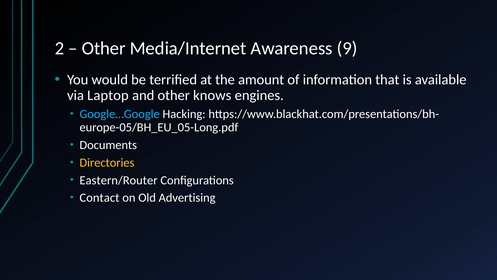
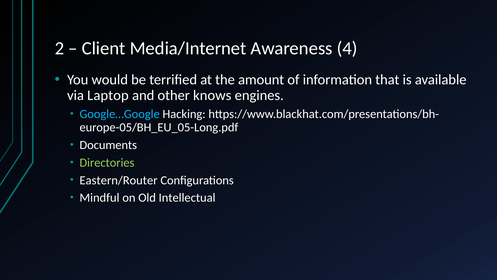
Other at (104, 48): Other -> Client
9: 9 -> 4
Directories colour: yellow -> light green
Contact: Contact -> Mindful
Advertising: Advertising -> Intellectual
